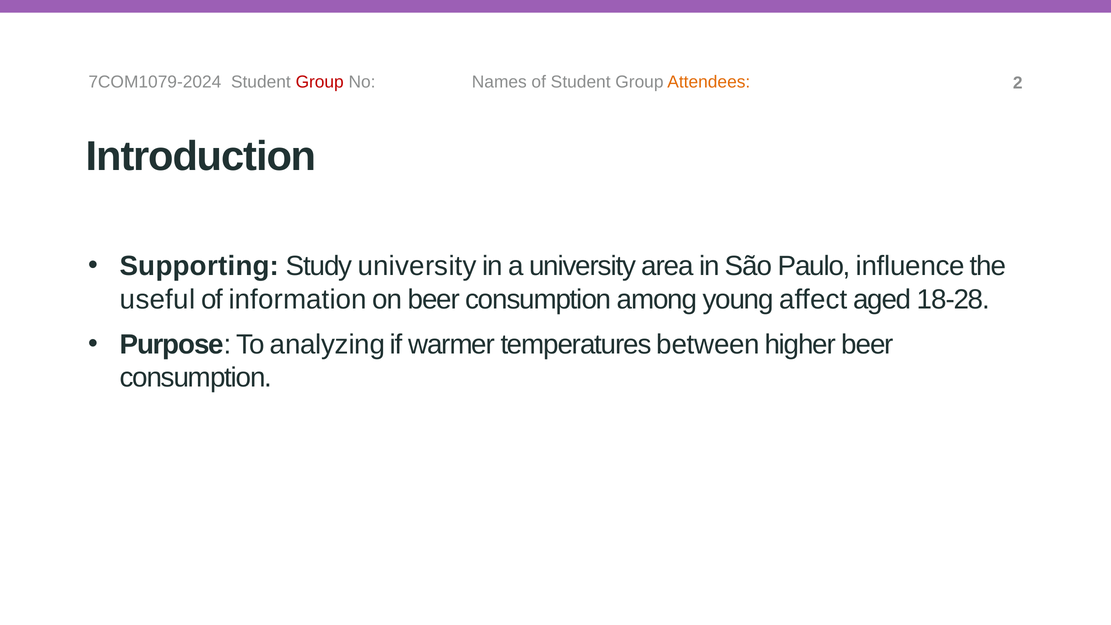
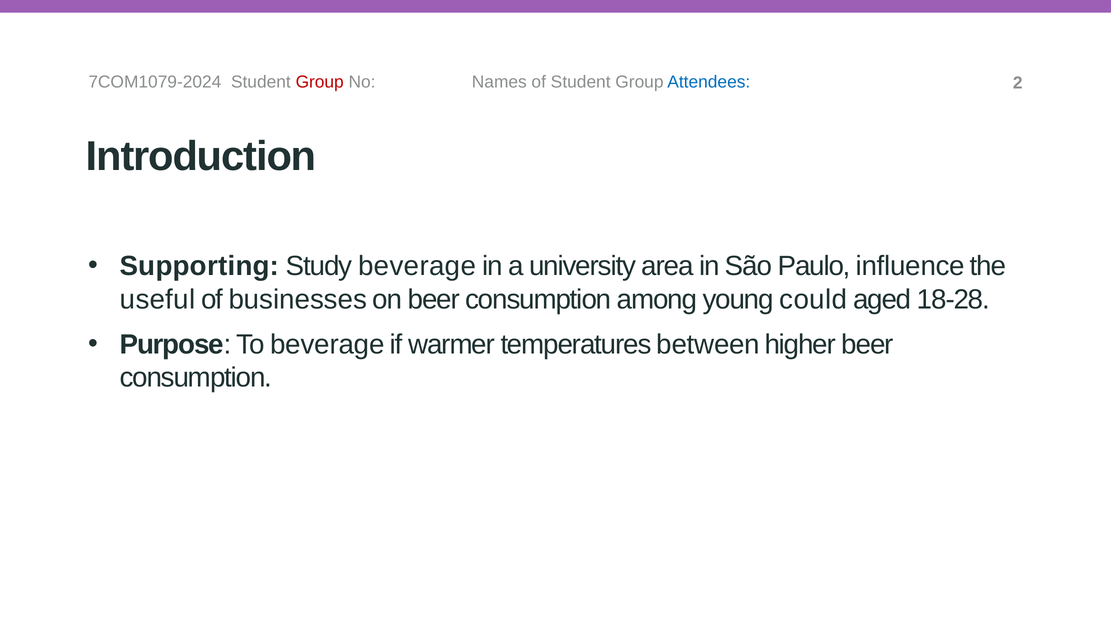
Attendees colour: orange -> blue
Study university: university -> beverage
information: information -> businesses
affect: affect -> could
To analyzing: analyzing -> beverage
